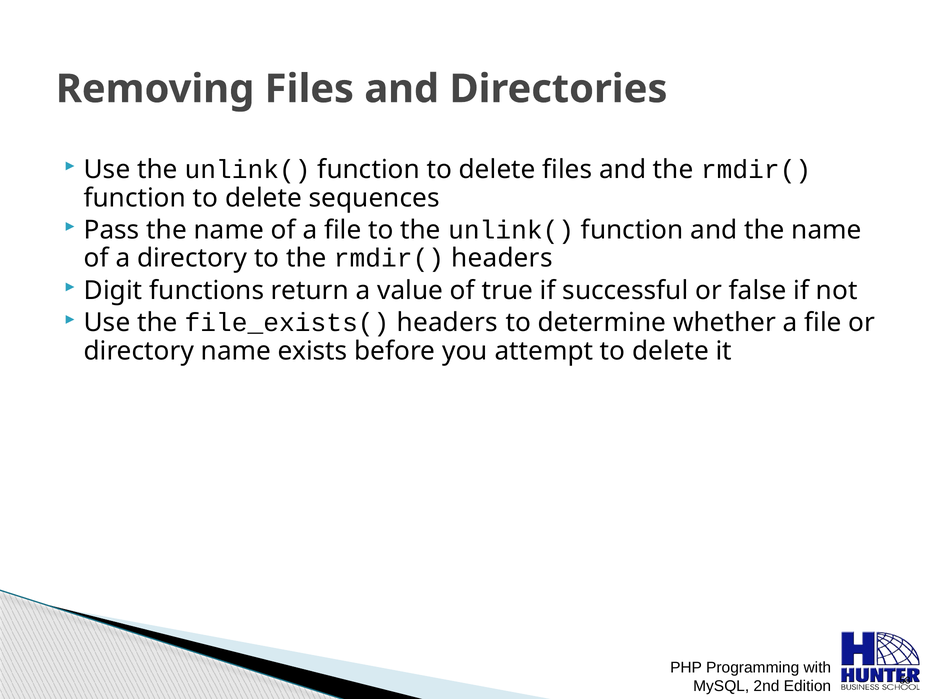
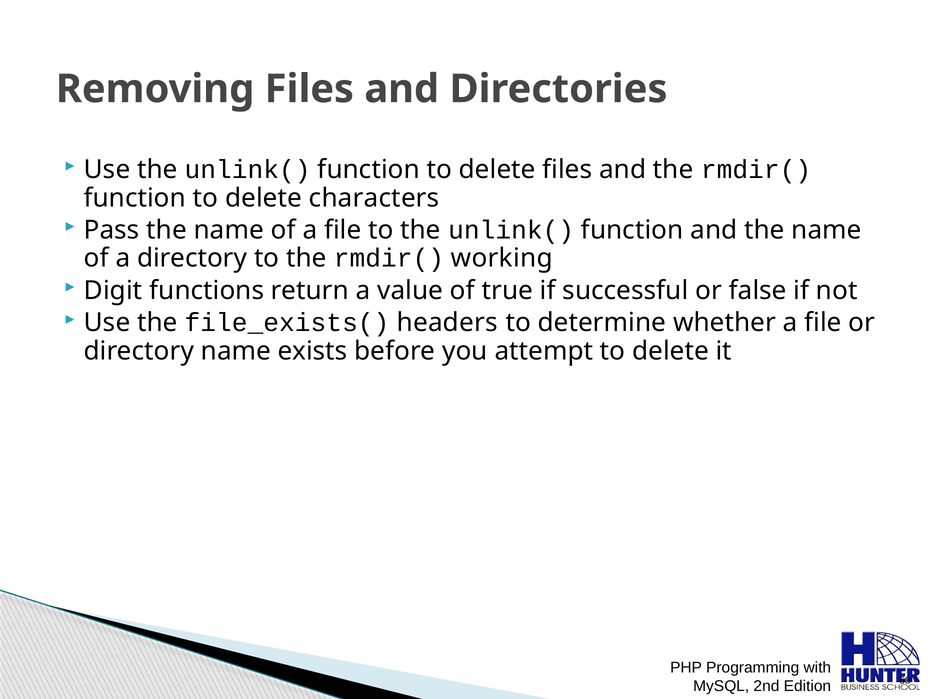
sequences: sequences -> characters
rmdir( headers: headers -> working
